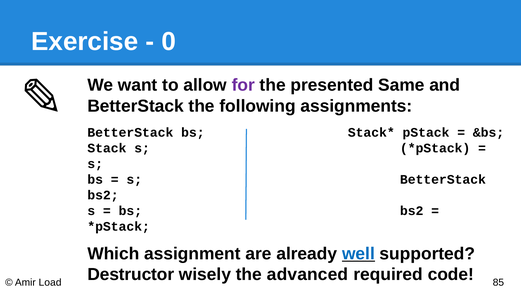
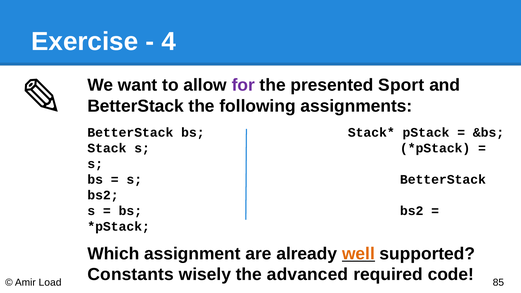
0: 0 -> 4
Same: Same -> Sport
well colour: blue -> orange
Destructor: Destructor -> Constants
